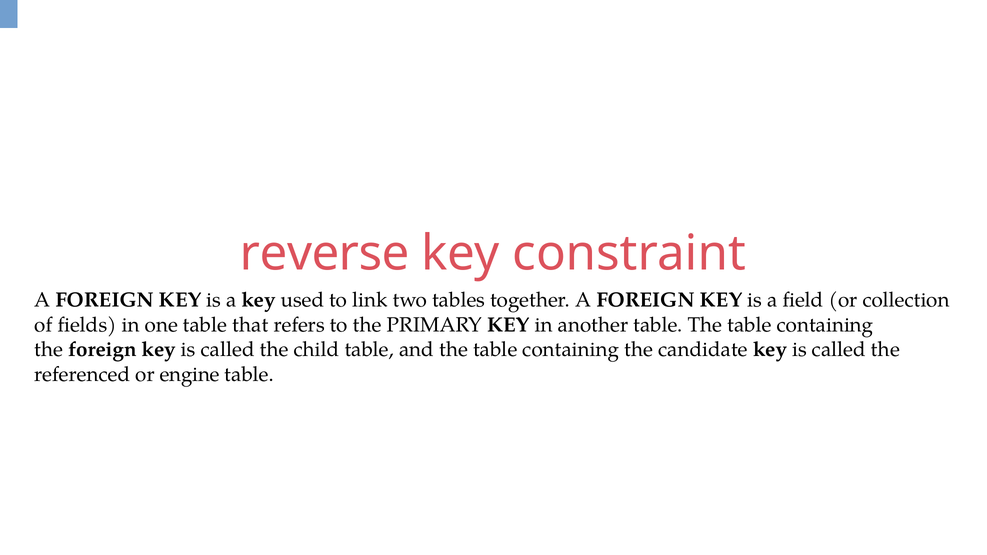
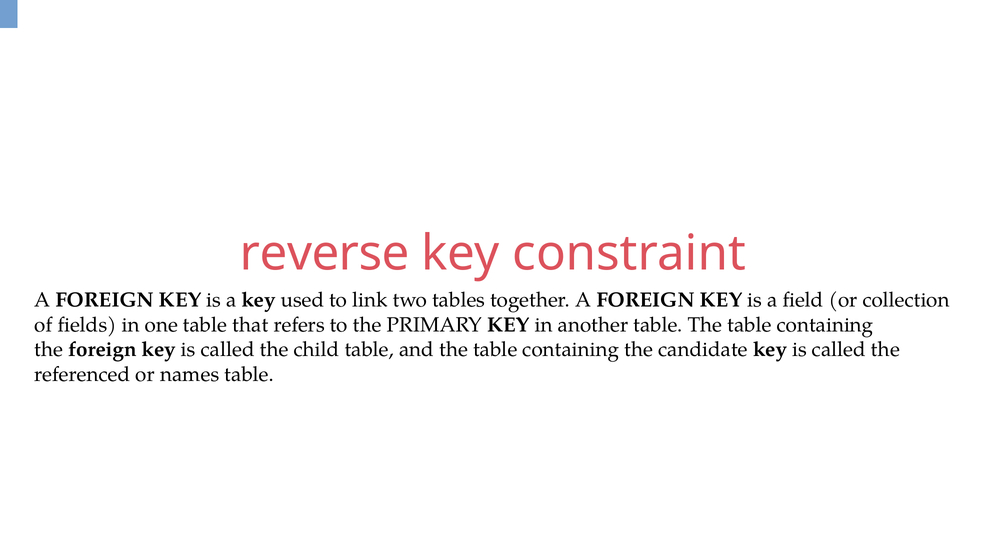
engine: engine -> names
